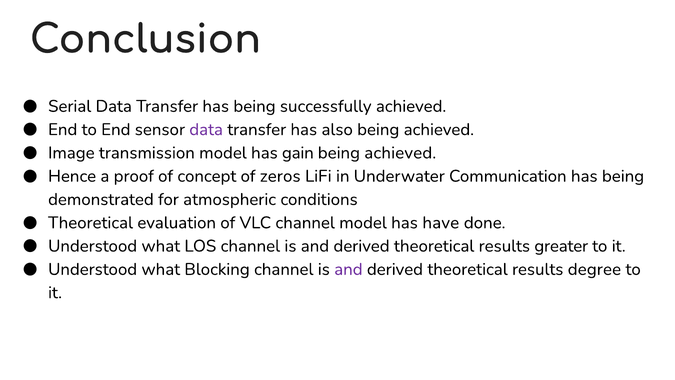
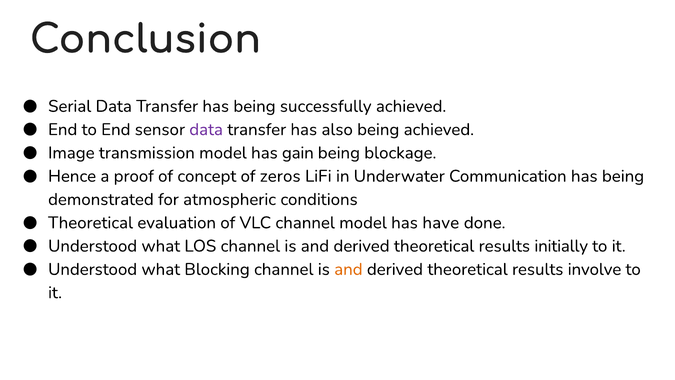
achieved at (400, 153): achieved -> blockage
greater: greater -> initially
and at (348, 269) colour: purple -> orange
degree: degree -> involve
